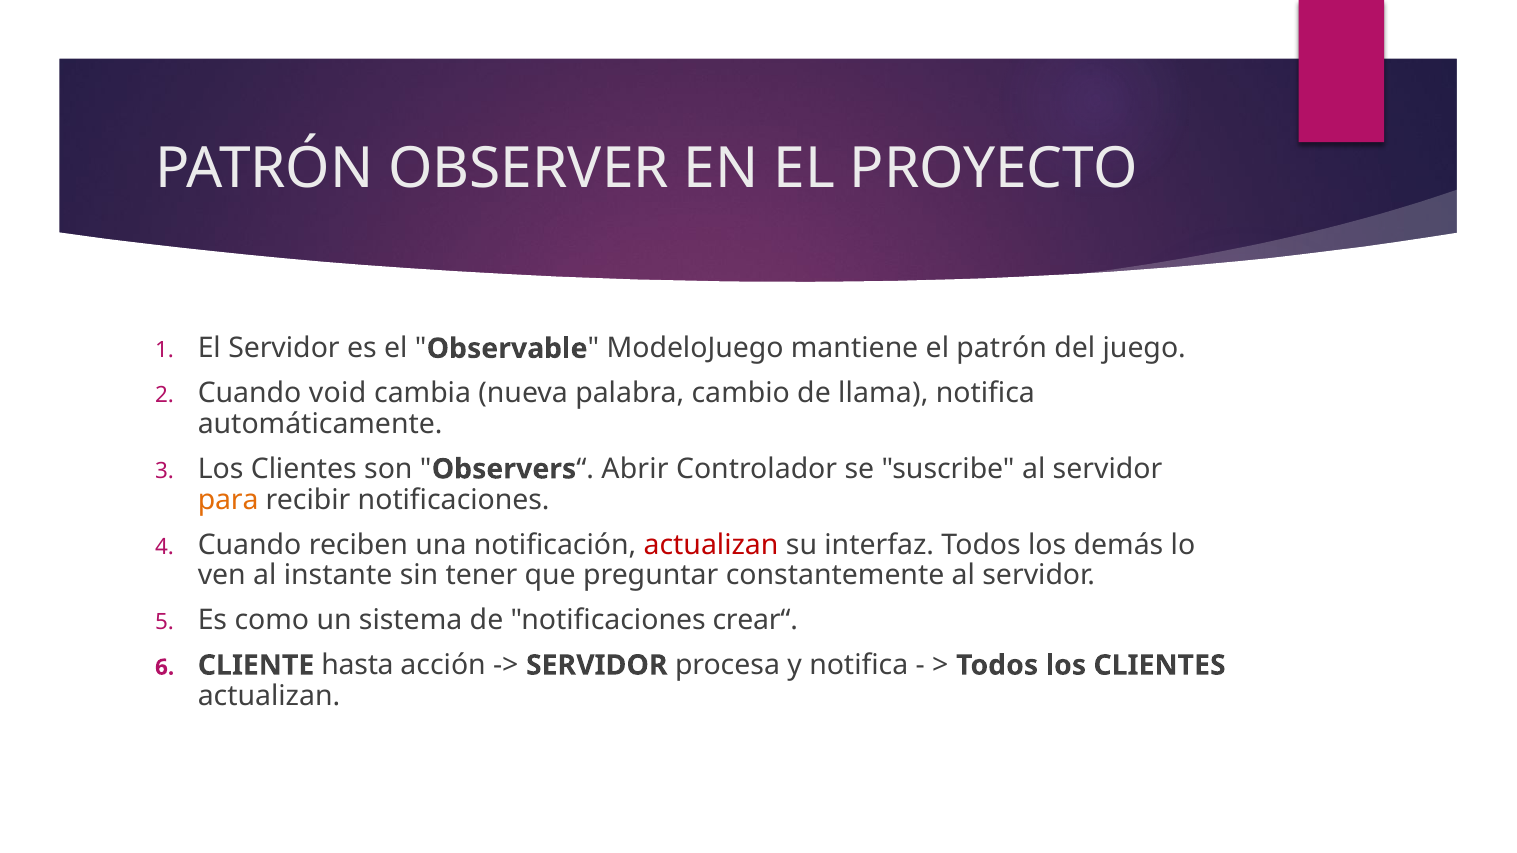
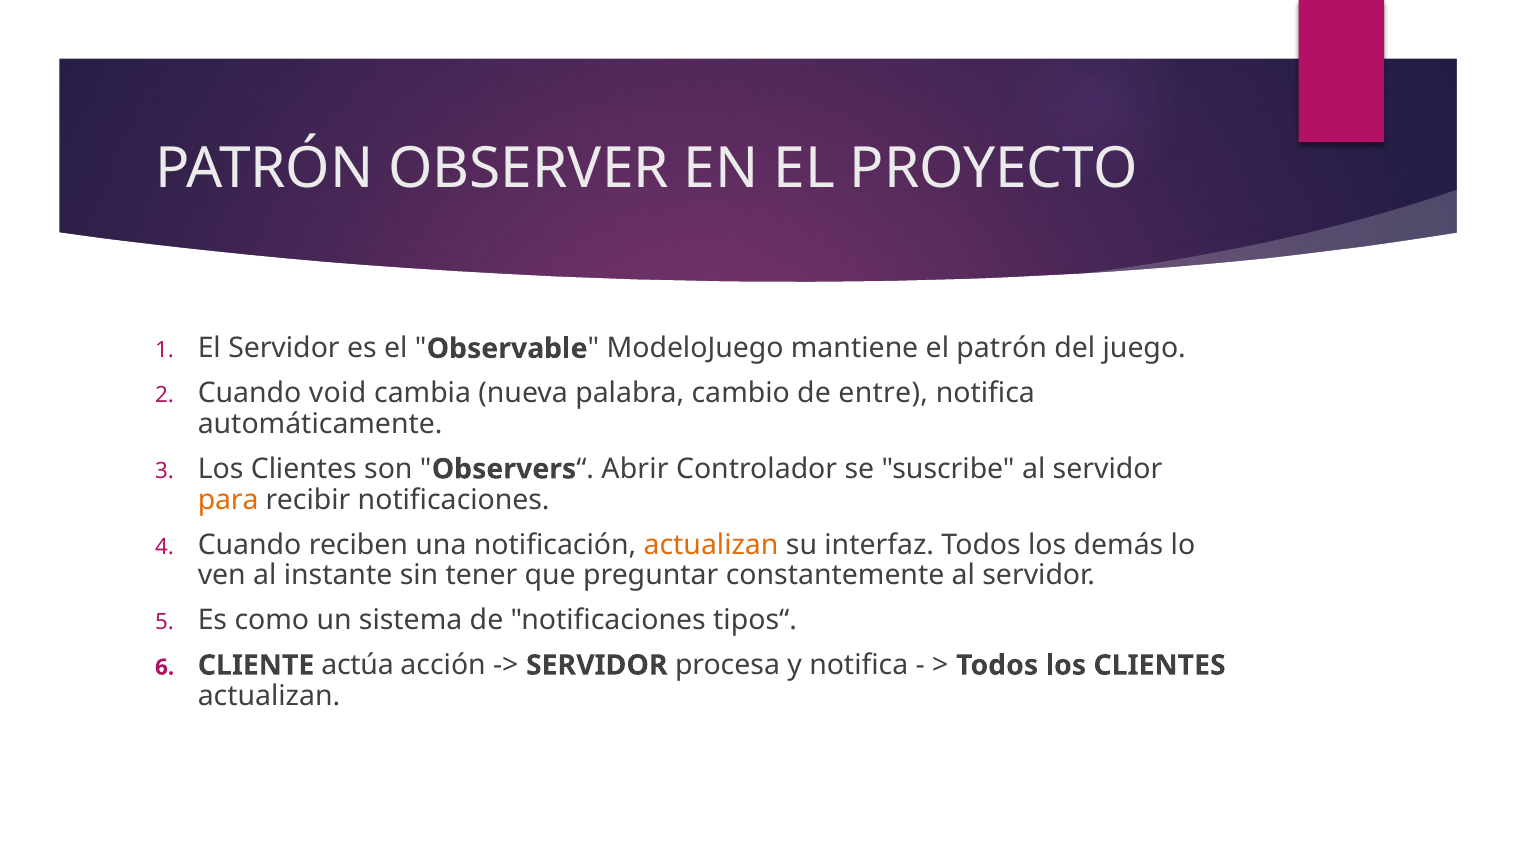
llama: llama -> entre
actualizan at (711, 545) colour: red -> orange
crear“: crear“ -> tipos“
hasta: hasta -> actúa
